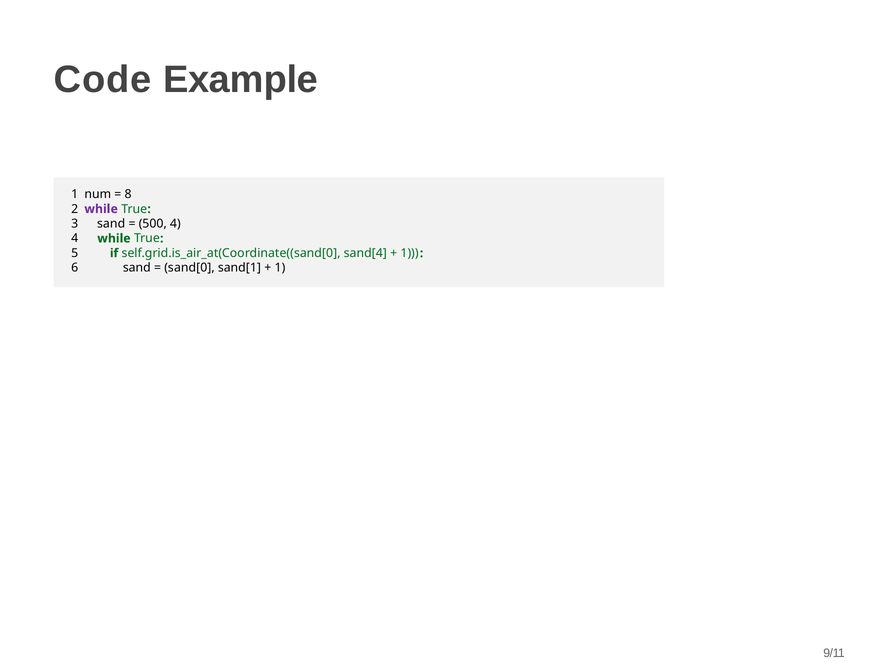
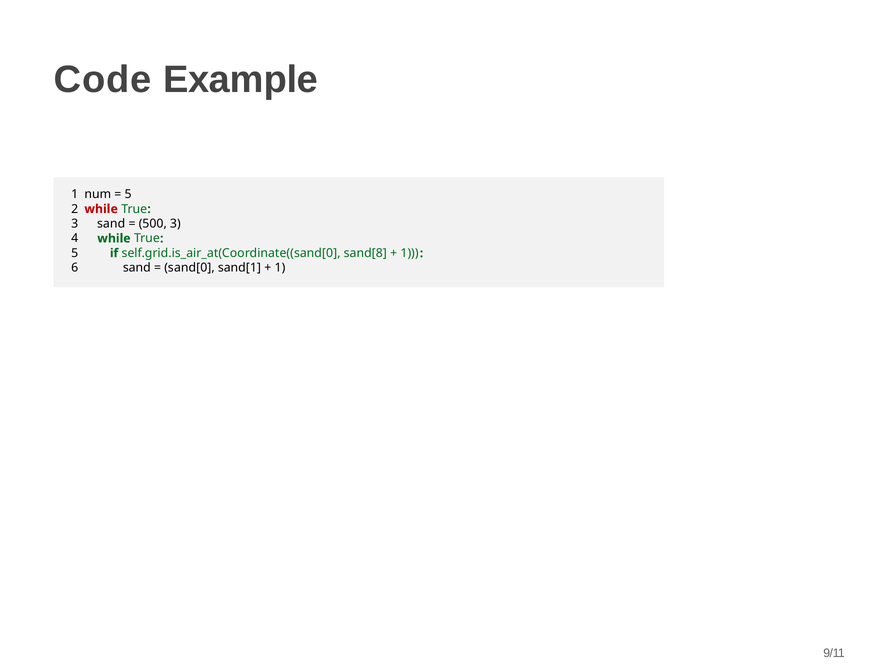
8 at (128, 194): 8 -> 5
while at (101, 209) colour: purple -> red
500 4: 4 -> 3
sand[4: sand[4 -> sand[8
